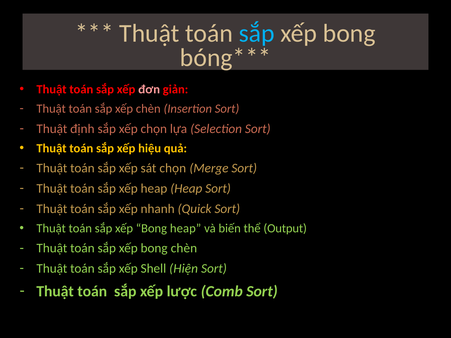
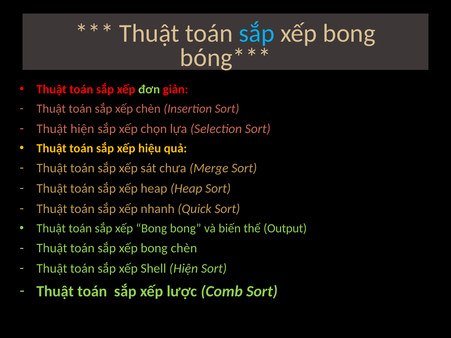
đơn colour: pink -> light green
Thuật định: định -> hiện
sát chọn: chọn -> chưa
Bong heap: heap -> bong
